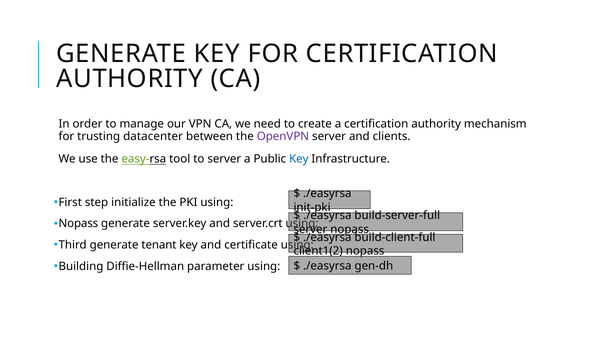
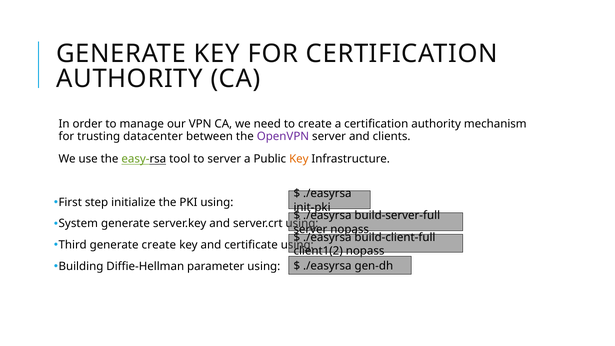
Key at (299, 159) colour: blue -> orange
Nopass at (78, 224): Nopass -> System
generate tenant: tenant -> create
